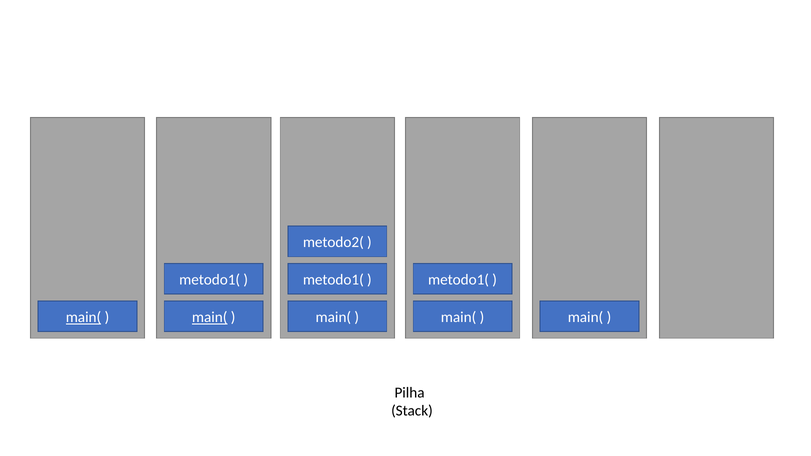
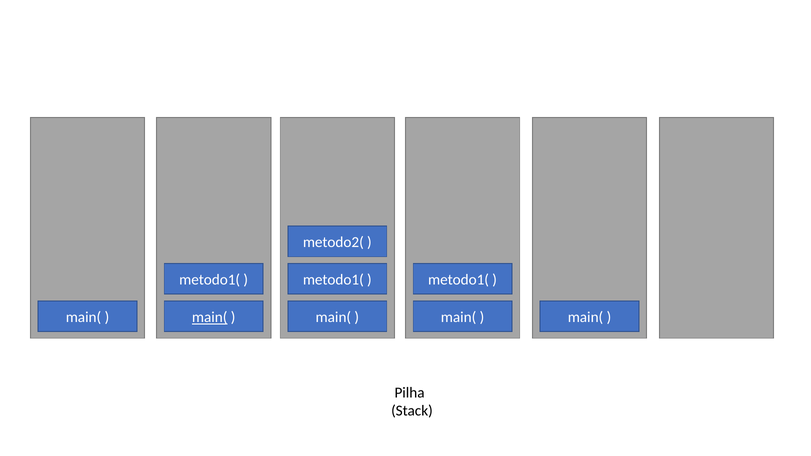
main( at (83, 317) underline: present -> none
